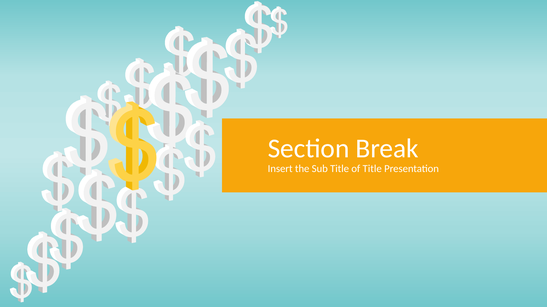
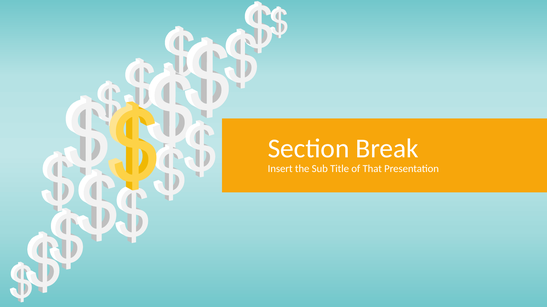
of Title: Title -> That
